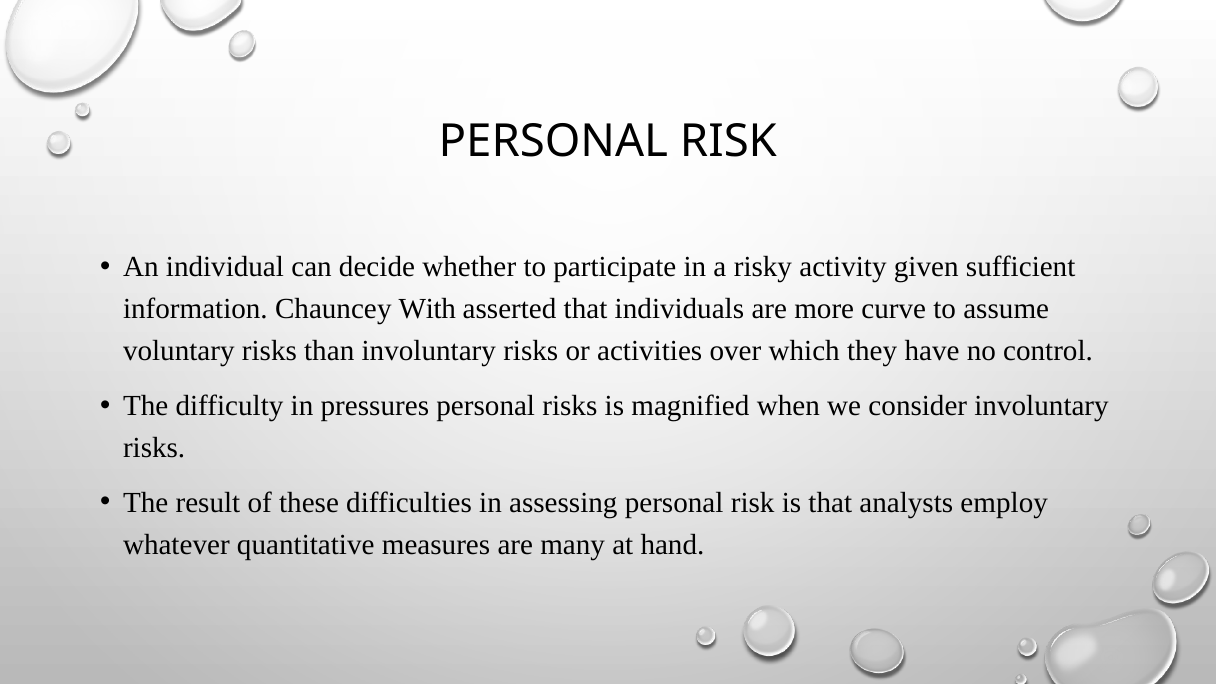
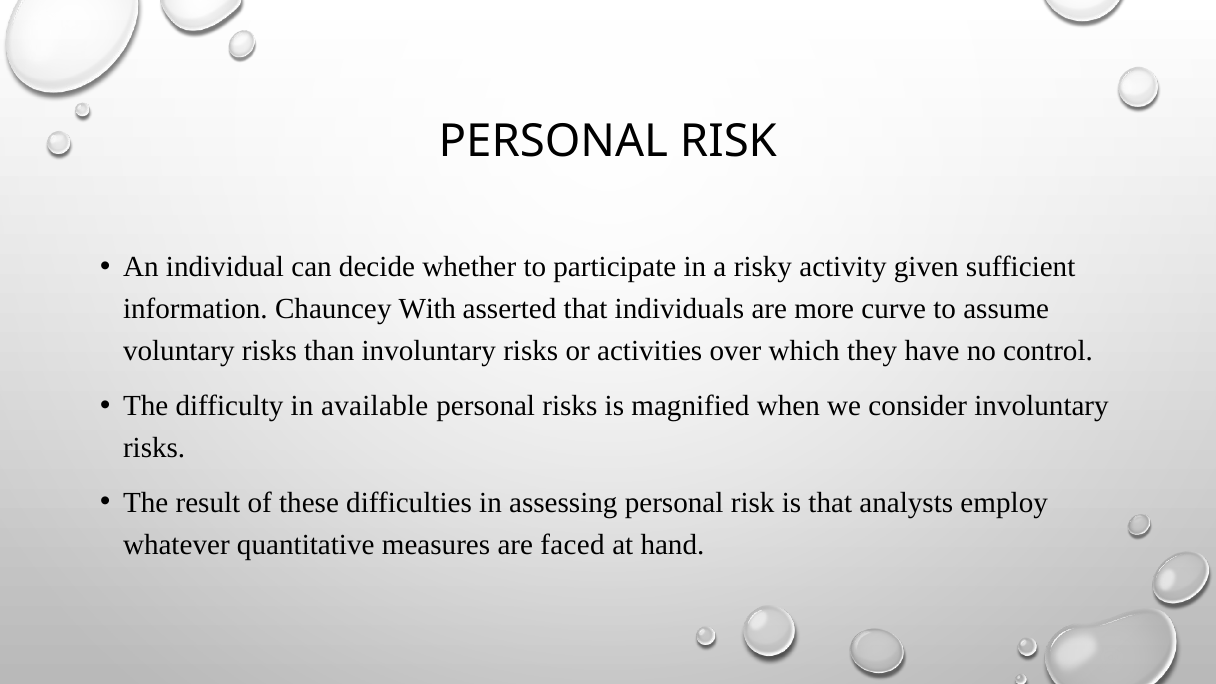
pressures: pressures -> available
many: many -> faced
